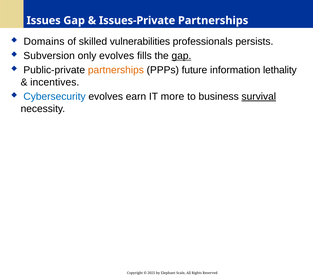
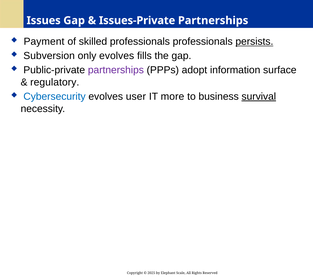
Domains: Domains -> Payment
skilled vulnerabilities: vulnerabilities -> professionals
persists underline: none -> present
gap at (181, 56) underline: present -> none
partnerships at (116, 70) colour: orange -> purple
future: future -> adopt
lethality: lethality -> surface
incentives: incentives -> regulatory
earn: earn -> user
